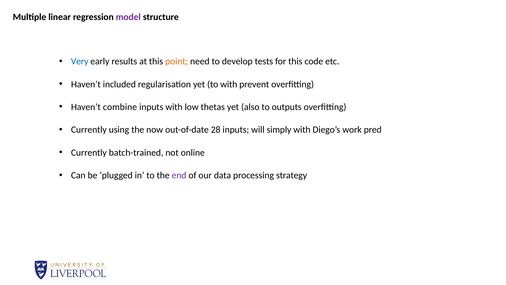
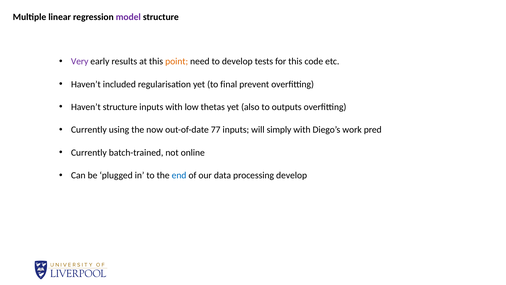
Very colour: blue -> purple
to with: with -> final
Haven’t combine: combine -> structure
28: 28 -> 77
end colour: purple -> blue
processing strategy: strategy -> develop
